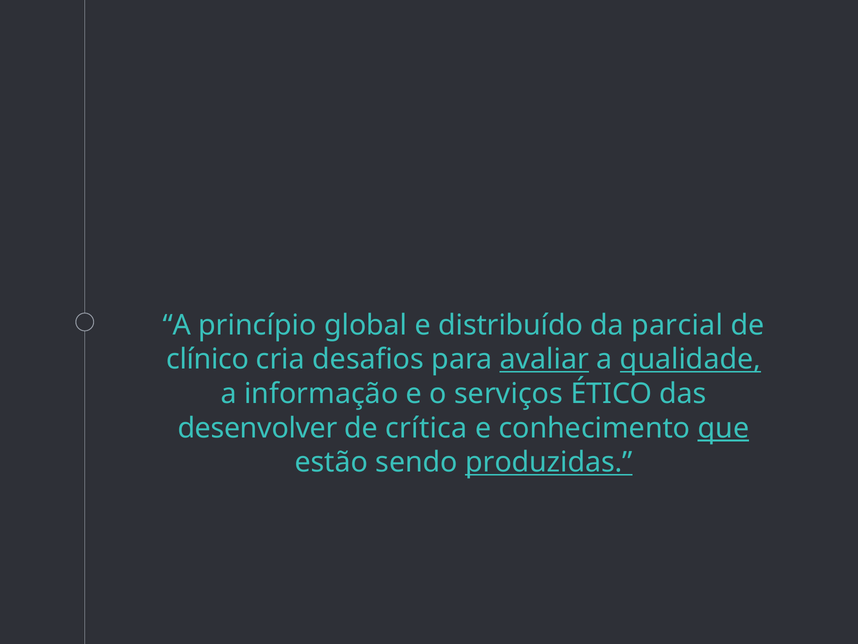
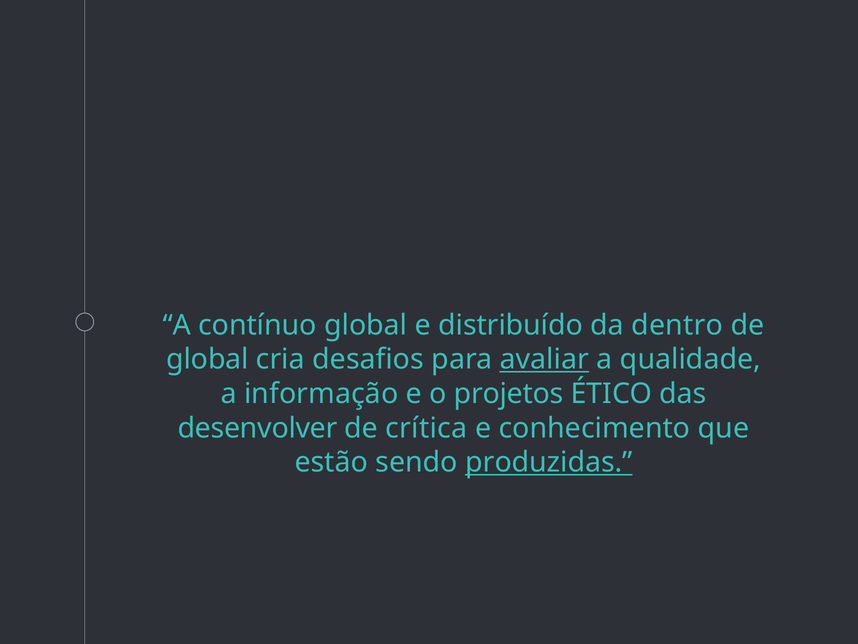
princípio: princípio -> contínuo
parcial: parcial -> dentro
clínico at (208, 359): clínico -> global
qualidade underline: present -> none
serviços: serviços -> projetos
que underline: present -> none
